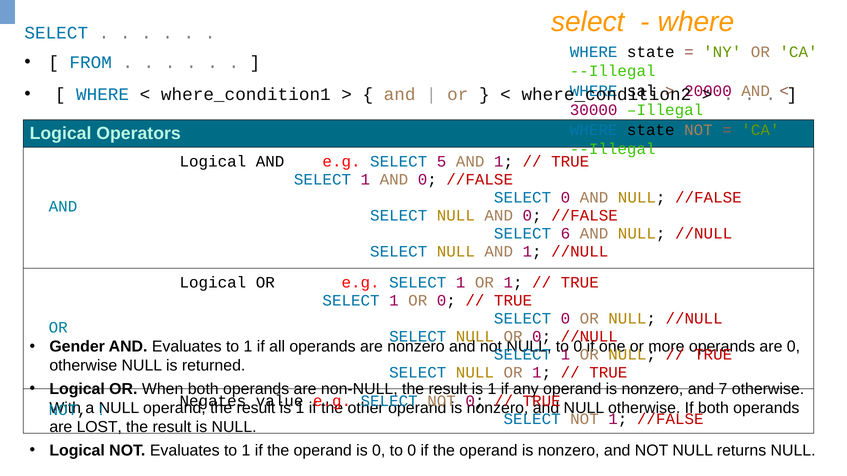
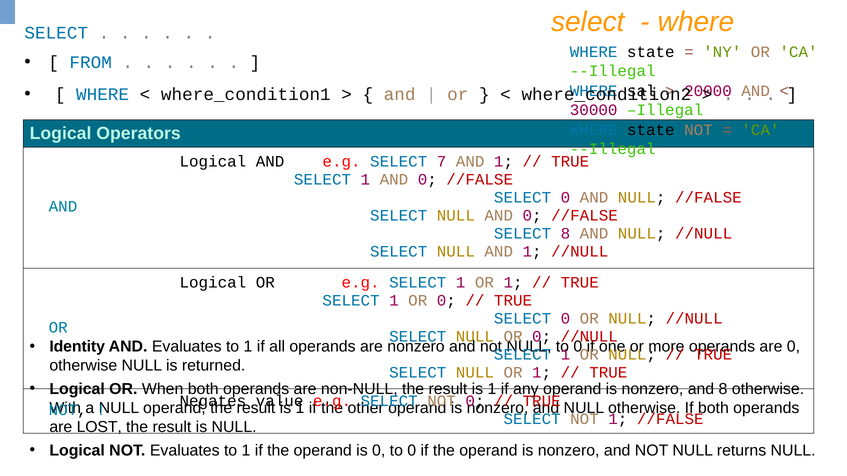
5: 5 -> 7
SELECT 6: 6 -> 8
Gender: Gender -> Identity
and 7: 7 -> 8
